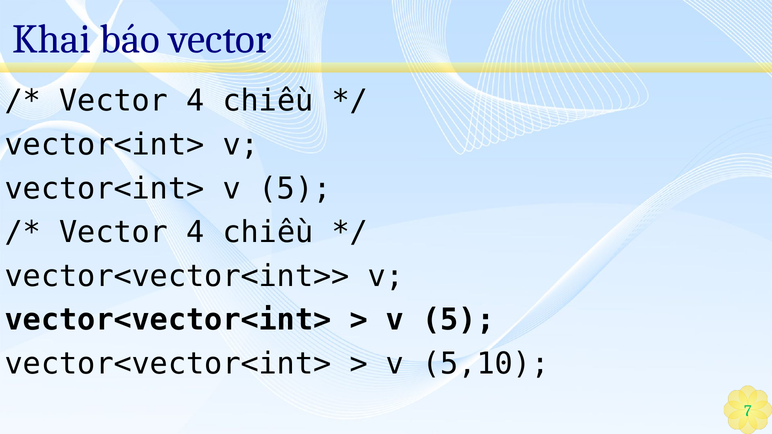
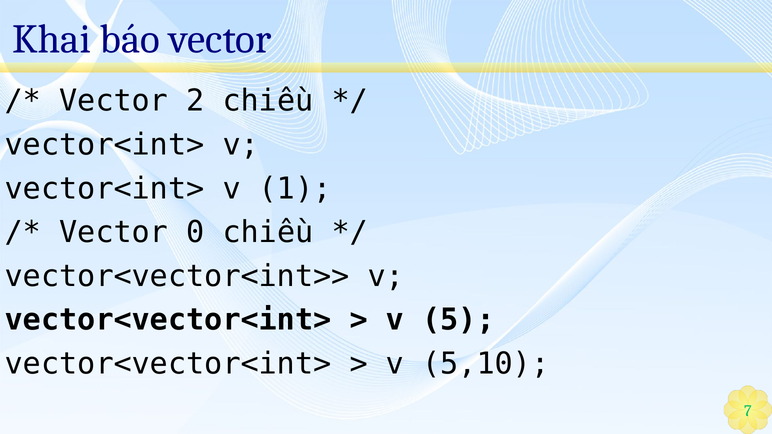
4 at (195, 101): 4 -> 2
vector<int> v 5: 5 -> 1
4 at (195, 233): 4 -> 0
